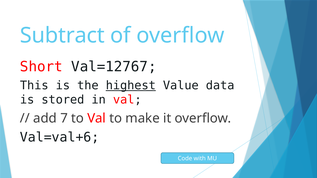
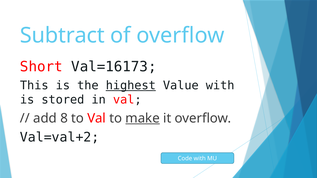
Val=12767: Val=12767 -> Val=16173
Value data: data -> with
7: 7 -> 8
make underline: none -> present
Val=val+6: Val=val+6 -> Val=val+2
